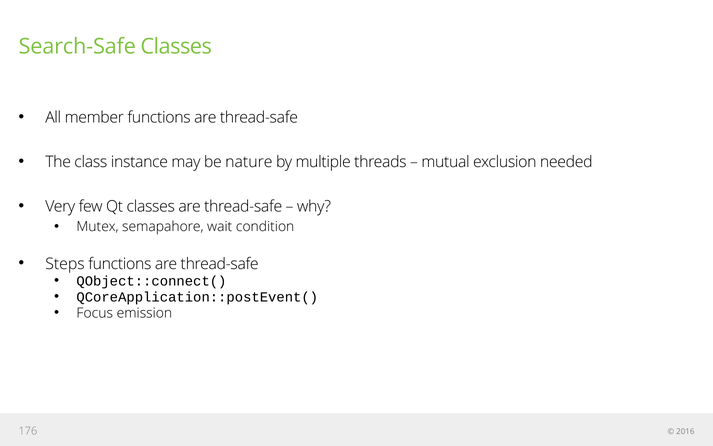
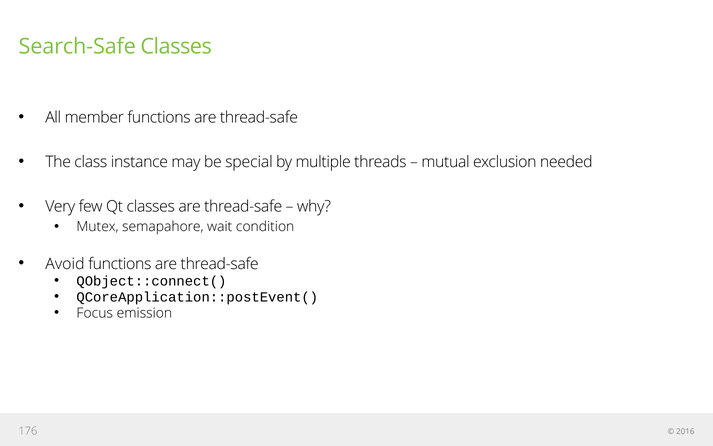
nature: nature -> special
Steps: Steps -> Avoid
